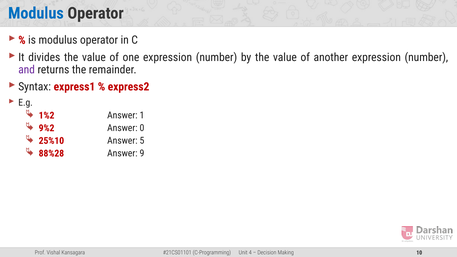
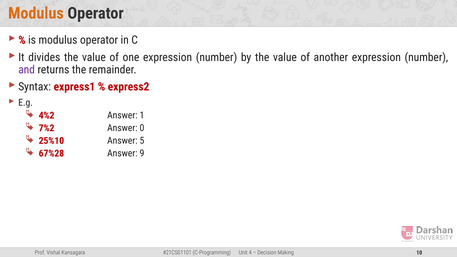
Modulus at (36, 13) colour: blue -> orange
1%2: 1%2 -> 4%2
9%2: 9%2 -> 7%2
88%28: 88%28 -> 67%28
